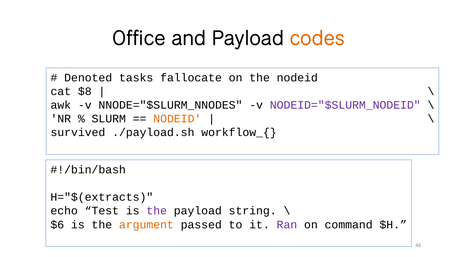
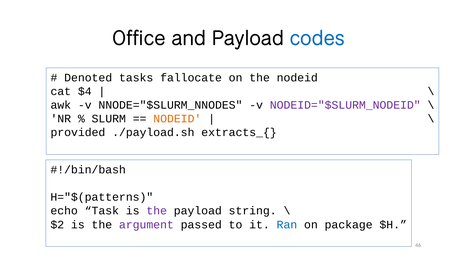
codes colour: orange -> blue
$8: $8 -> $4
survived: survived -> provided
workflow_{: workflow_{ -> extracts_{
H="$(extracts: H="$(extracts -> H="$(patterns
Test: Test -> Task
$6: $6 -> $2
argument colour: orange -> purple
Ran colour: purple -> blue
command: command -> package
